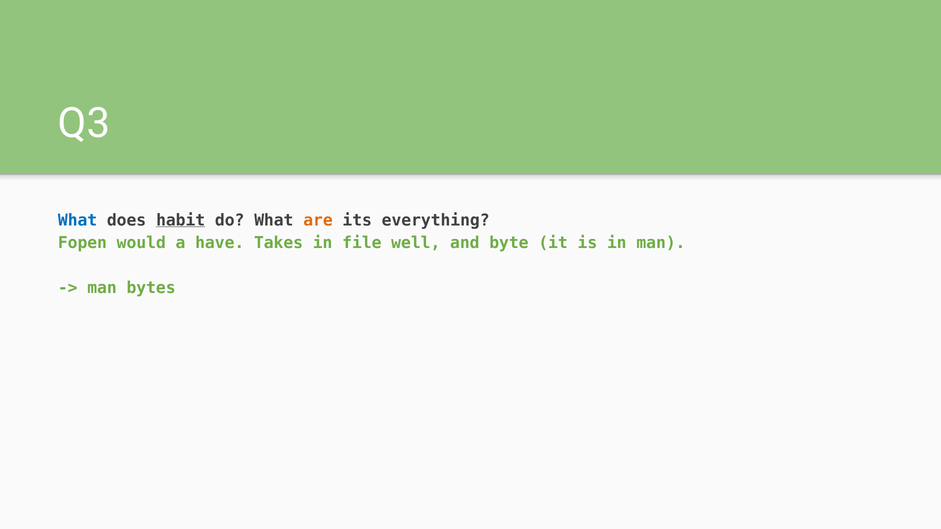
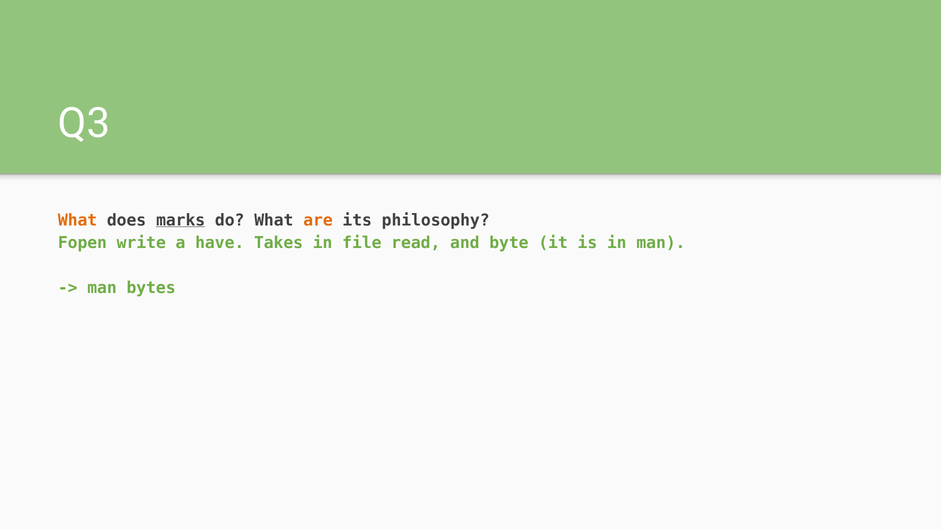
What at (78, 221) colour: blue -> orange
habit: habit -> marks
everything: everything -> philosophy
would: would -> write
well: well -> read
